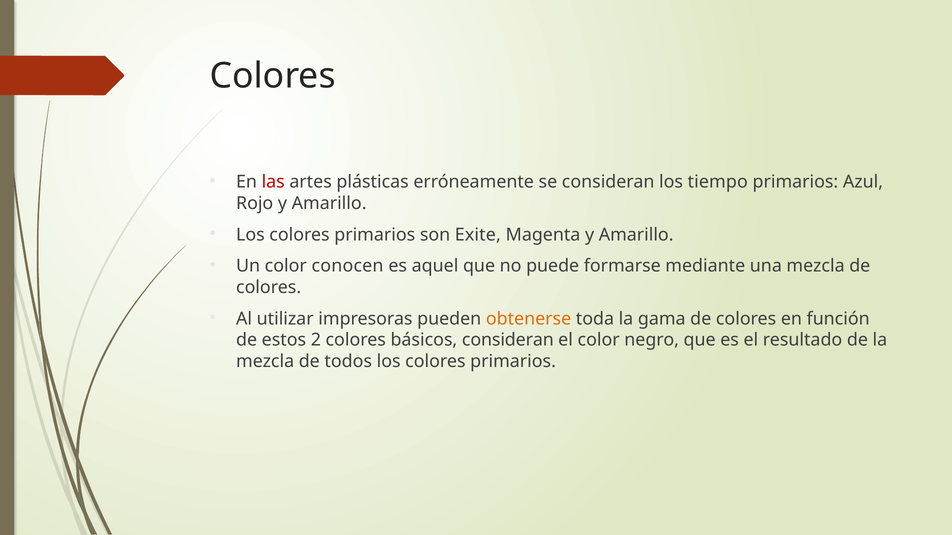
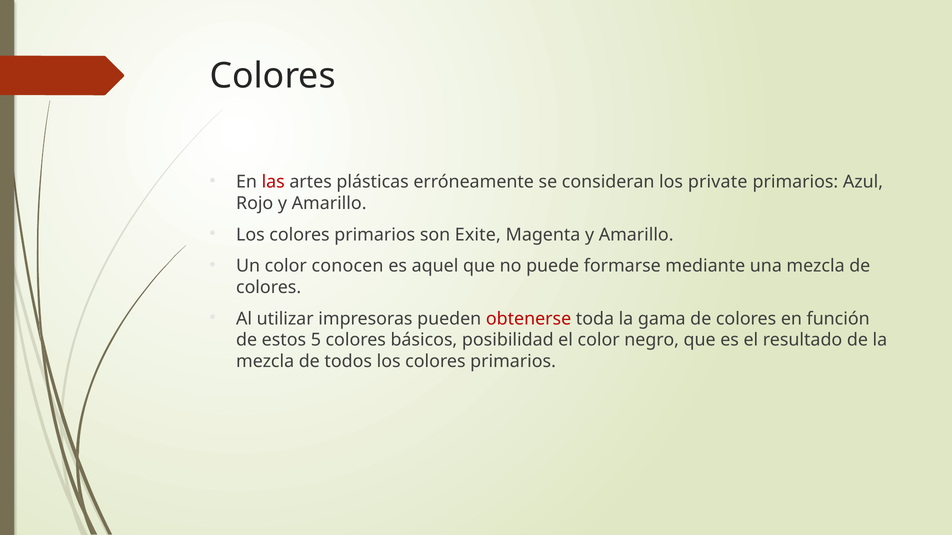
tiempo: tiempo -> private
obtenerse colour: orange -> red
2: 2 -> 5
básicos consideran: consideran -> posibilidad
